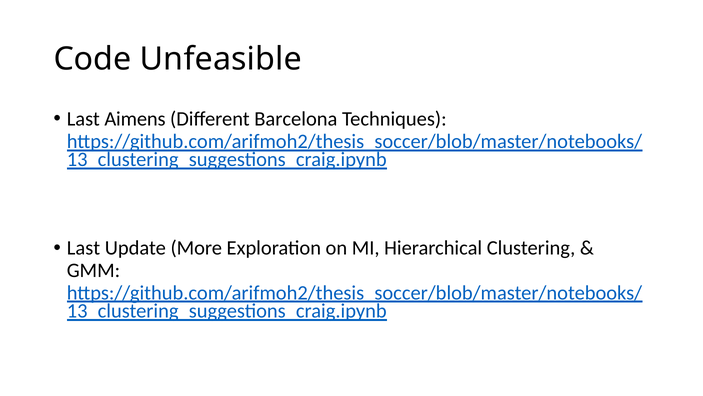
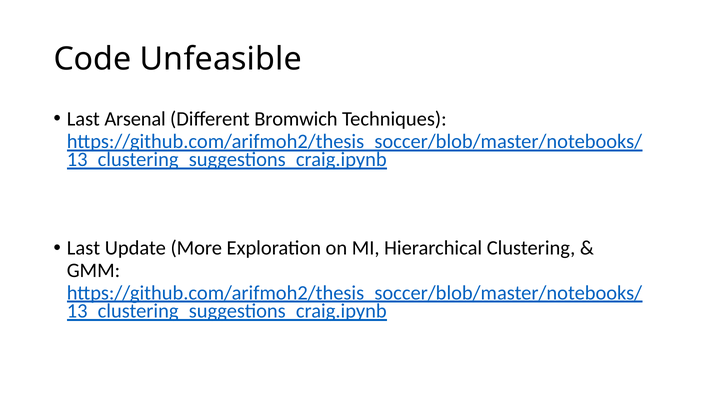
Aimens: Aimens -> Arsenal
Barcelona: Barcelona -> Bromwich
